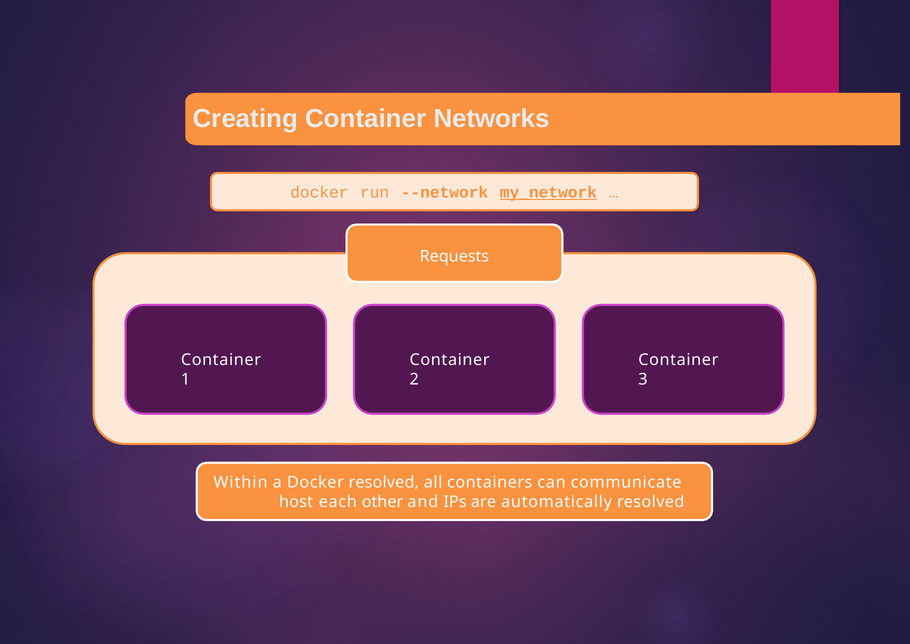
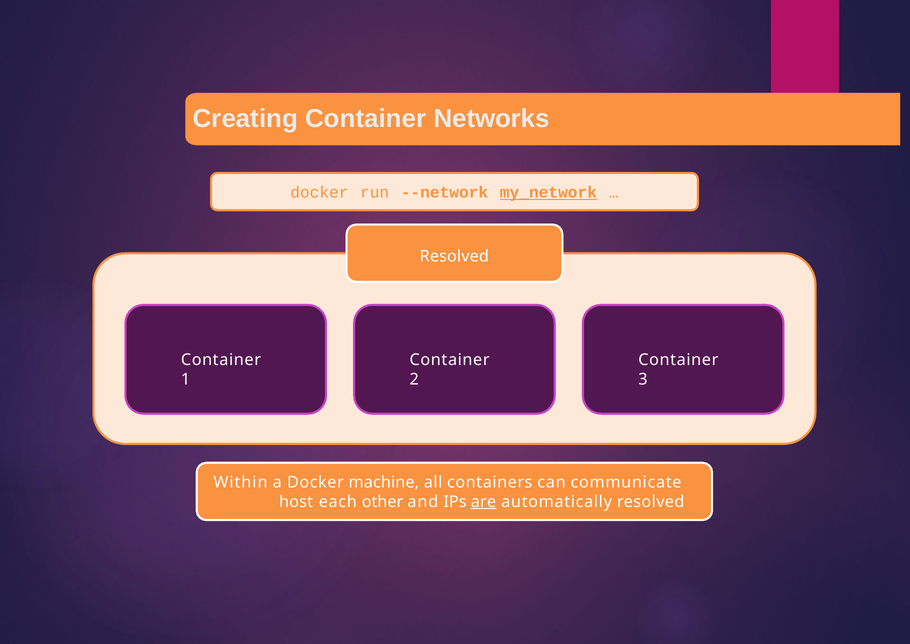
Requests at (454, 256): Requests -> Resolved
Docker resolved: resolved -> machine
are underline: none -> present
